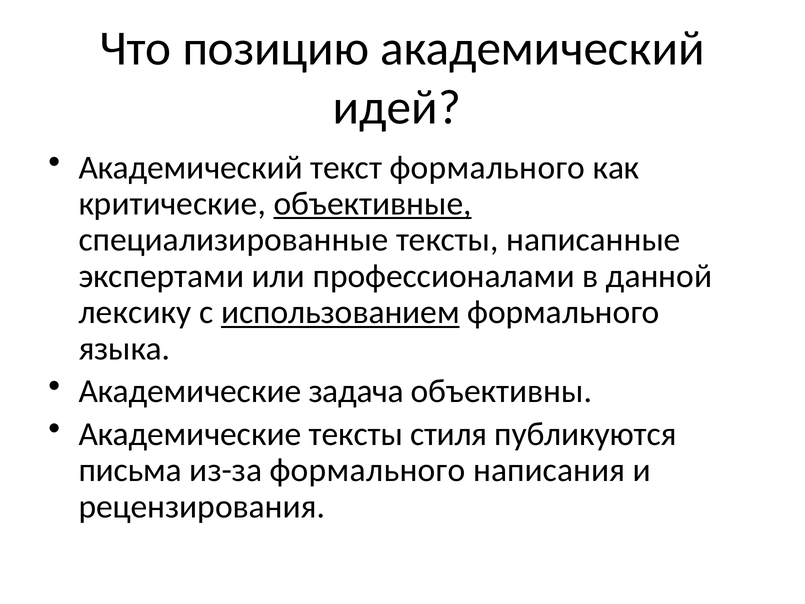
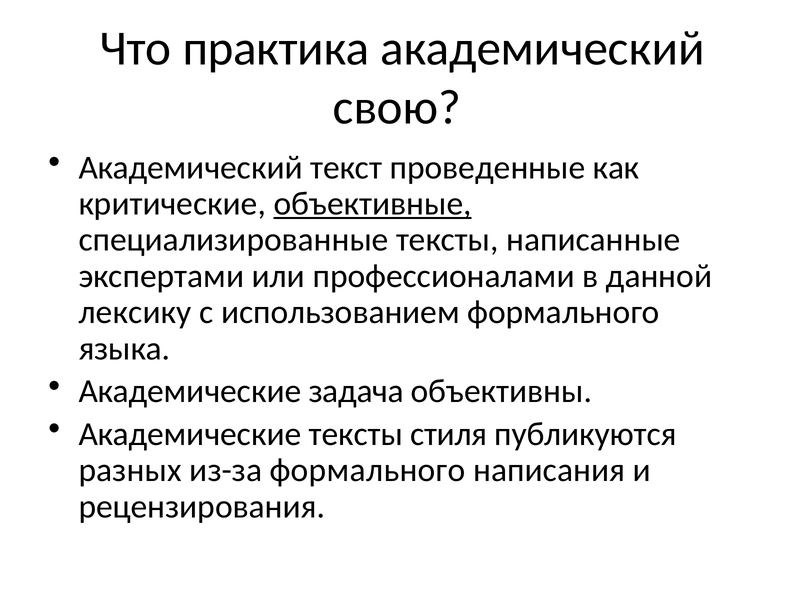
позицию: позицию -> практика
идей: идей -> свою
текст формального: формального -> проведенные
использованием underline: present -> none
письма: письма -> разных
